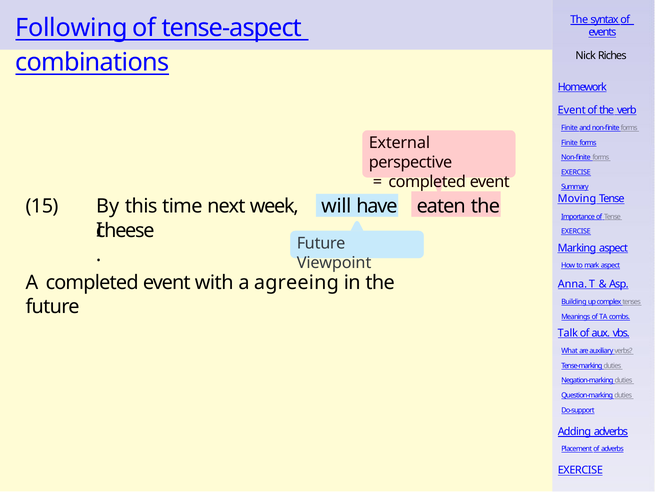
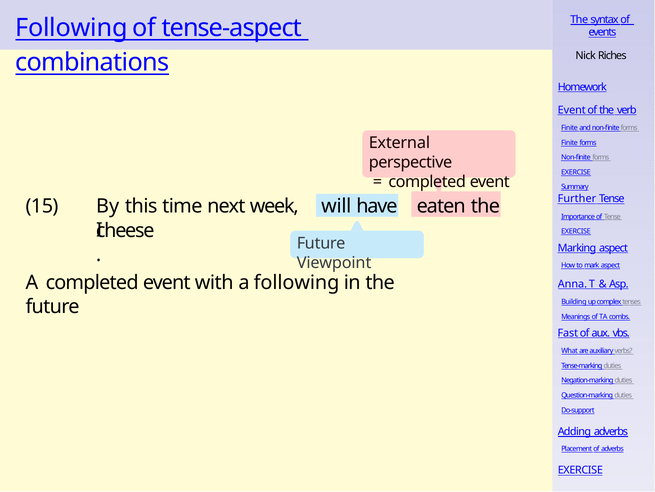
Moving: Moving -> Further
a agreeing: agreeing -> following
Talk: Talk -> Fast
